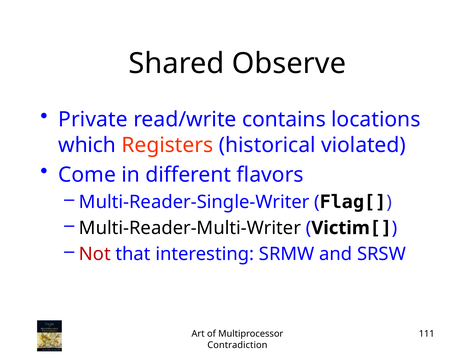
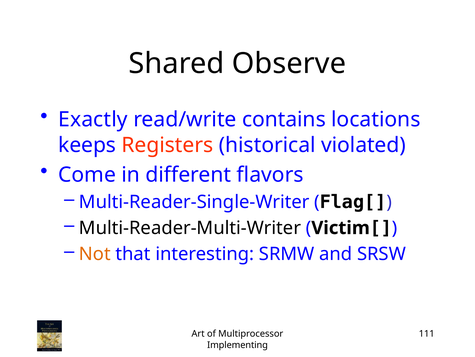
Private: Private -> Exactly
which: which -> keeps
Not colour: red -> orange
Contradiction: Contradiction -> Implementing
